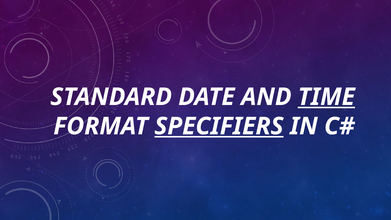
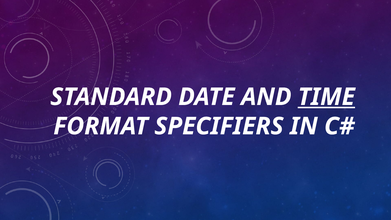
SPECIFIERS underline: present -> none
